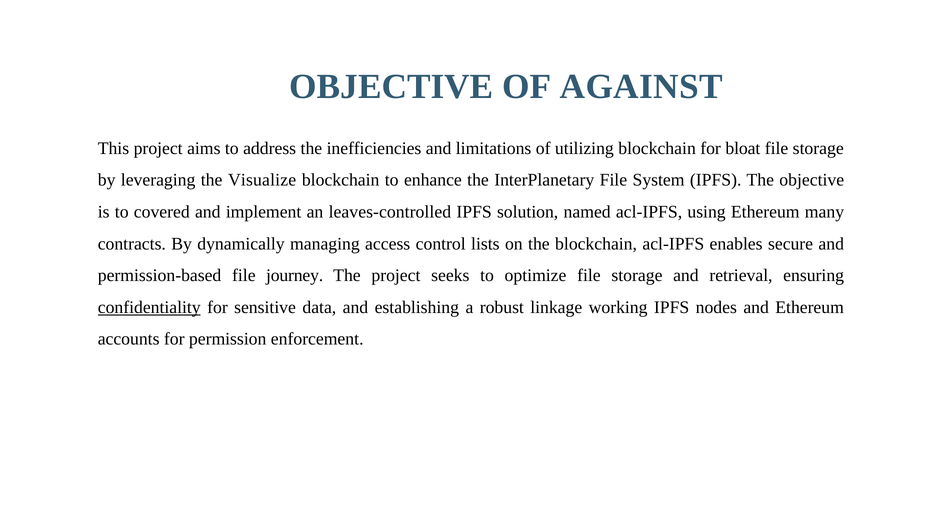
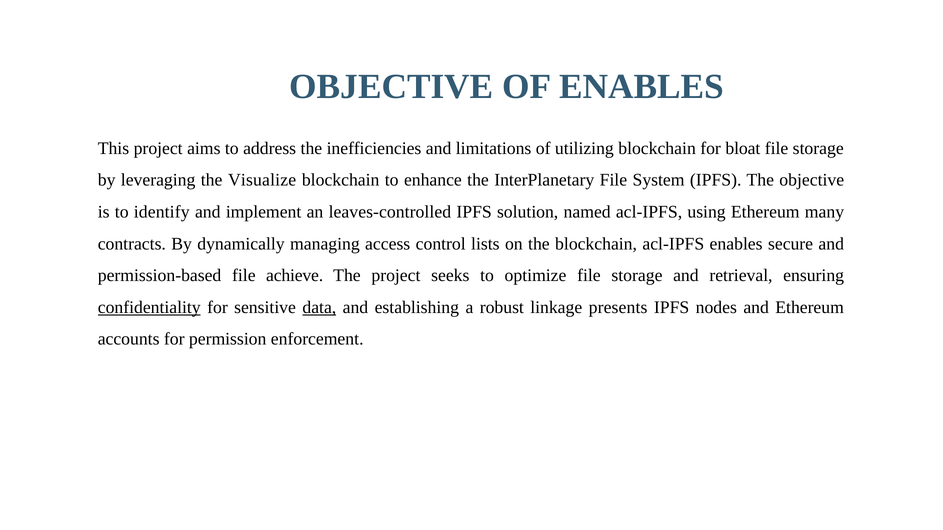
OF AGAINST: AGAINST -> ENABLES
covered: covered -> identify
journey: journey -> achieve
data underline: none -> present
working: working -> presents
